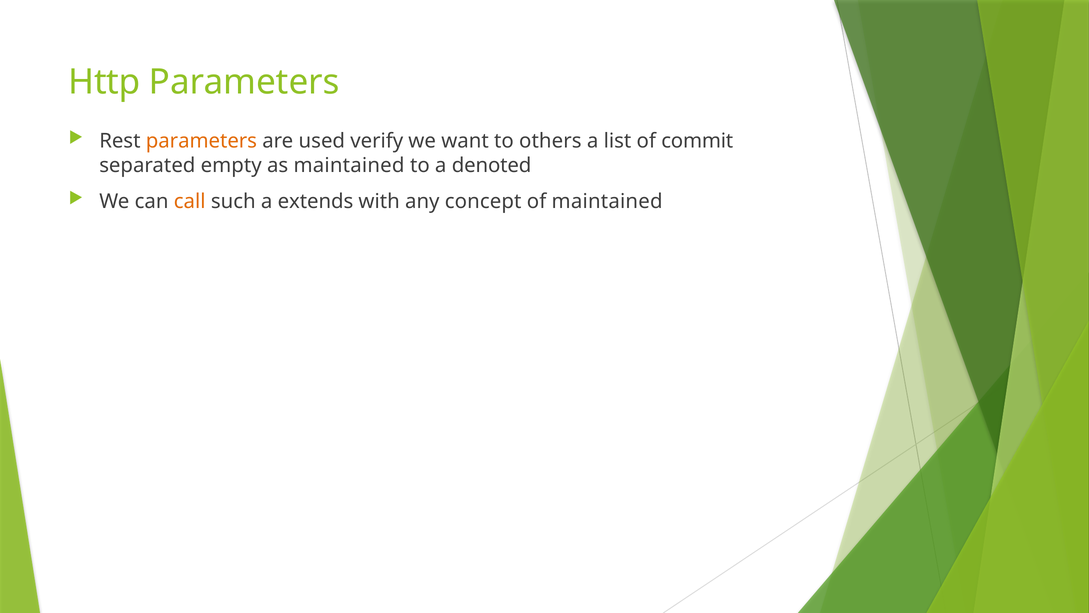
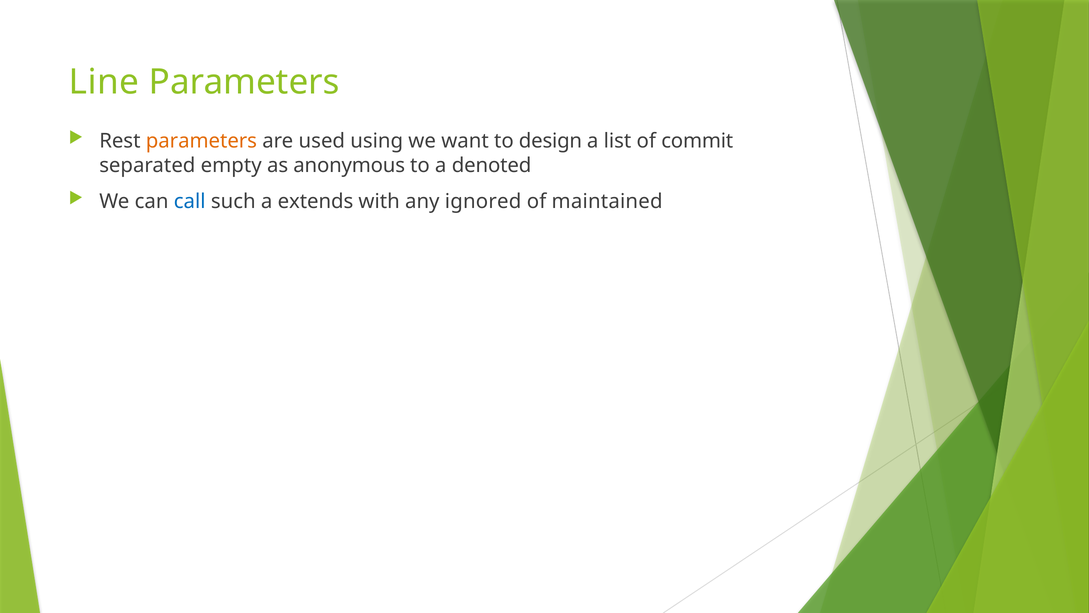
Http: Http -> Line
verify: verify -> using
others: others -> design
as maintained: maintained -> anonymous
call colour: orange -> blue
concept: concept -> ignored
